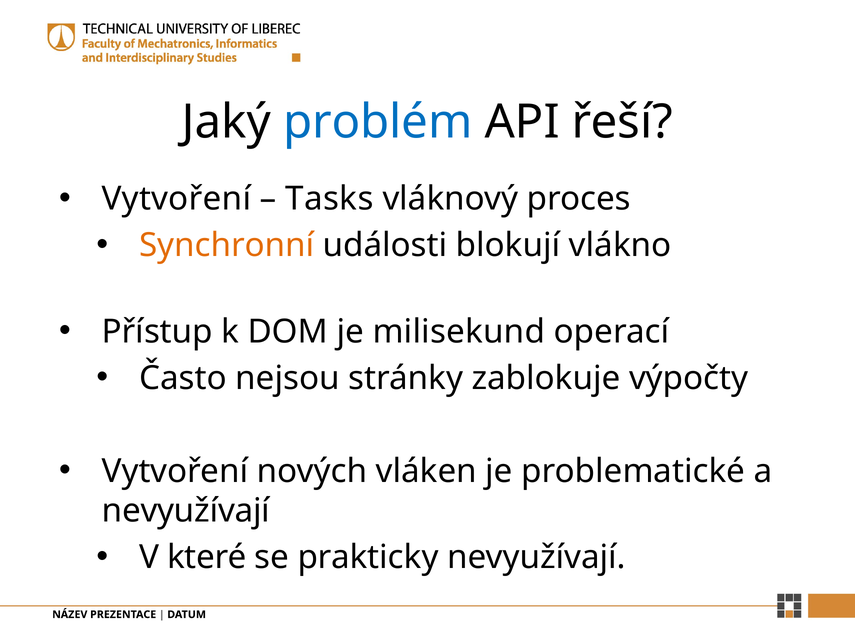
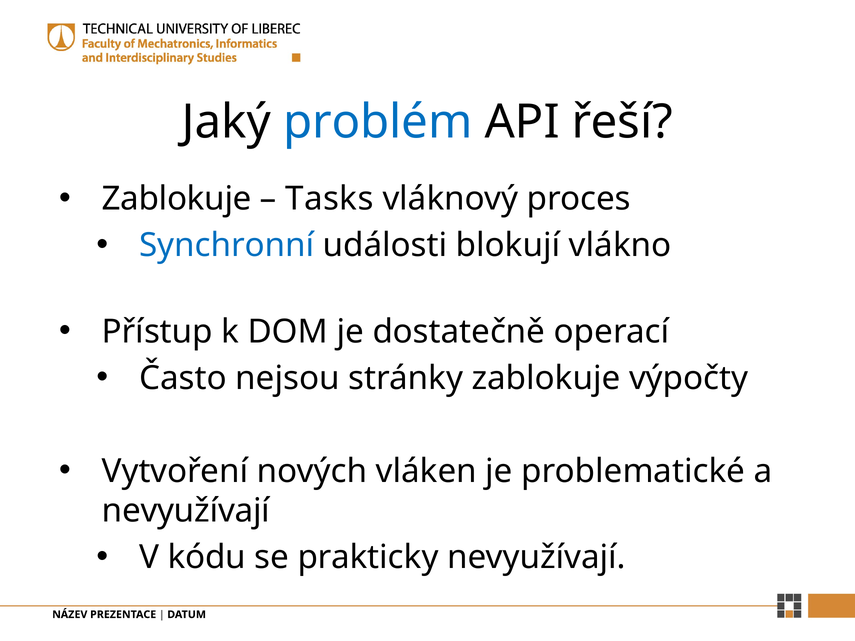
Vytvoření at (176, 199): Vytvoření -> Zablokuje
Synchronní colour: orange -> blue
milisekund: milisekund -> dostatečně
které: které -> kódu
